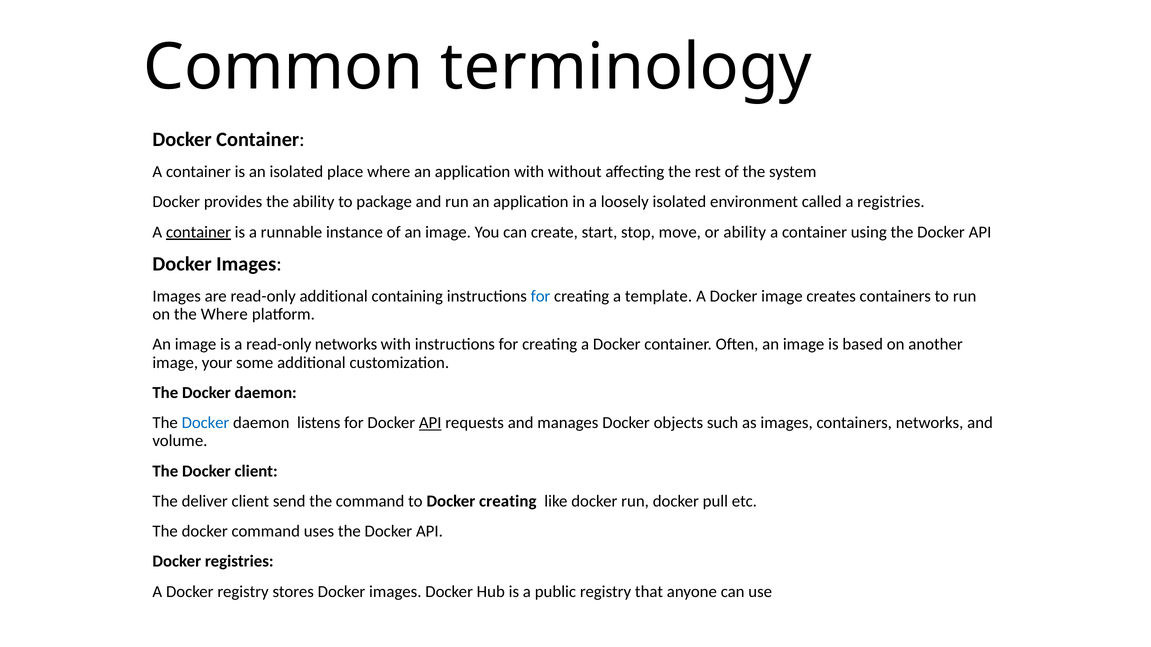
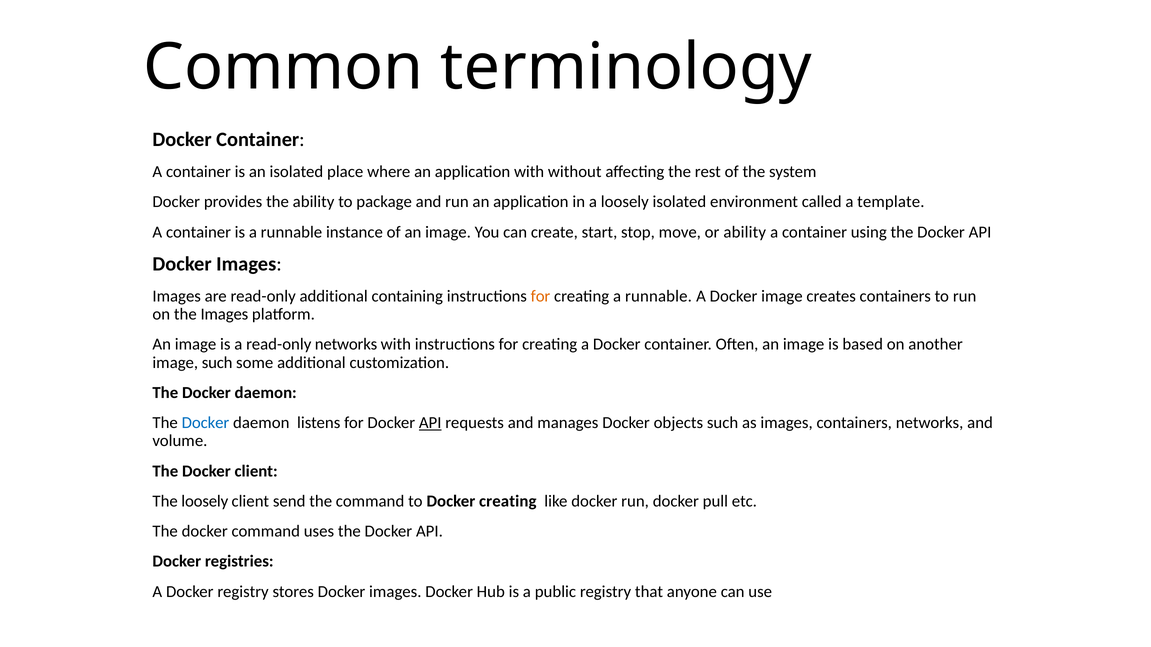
a registries: registries -> template
container at (198, 232) underline: present -> none
for at (541, 296) colour: blue -> orange
creating a template: template -> runnable
the Where: Where -> Images
image your: your -> such
The deliver: deliver -> loosely
